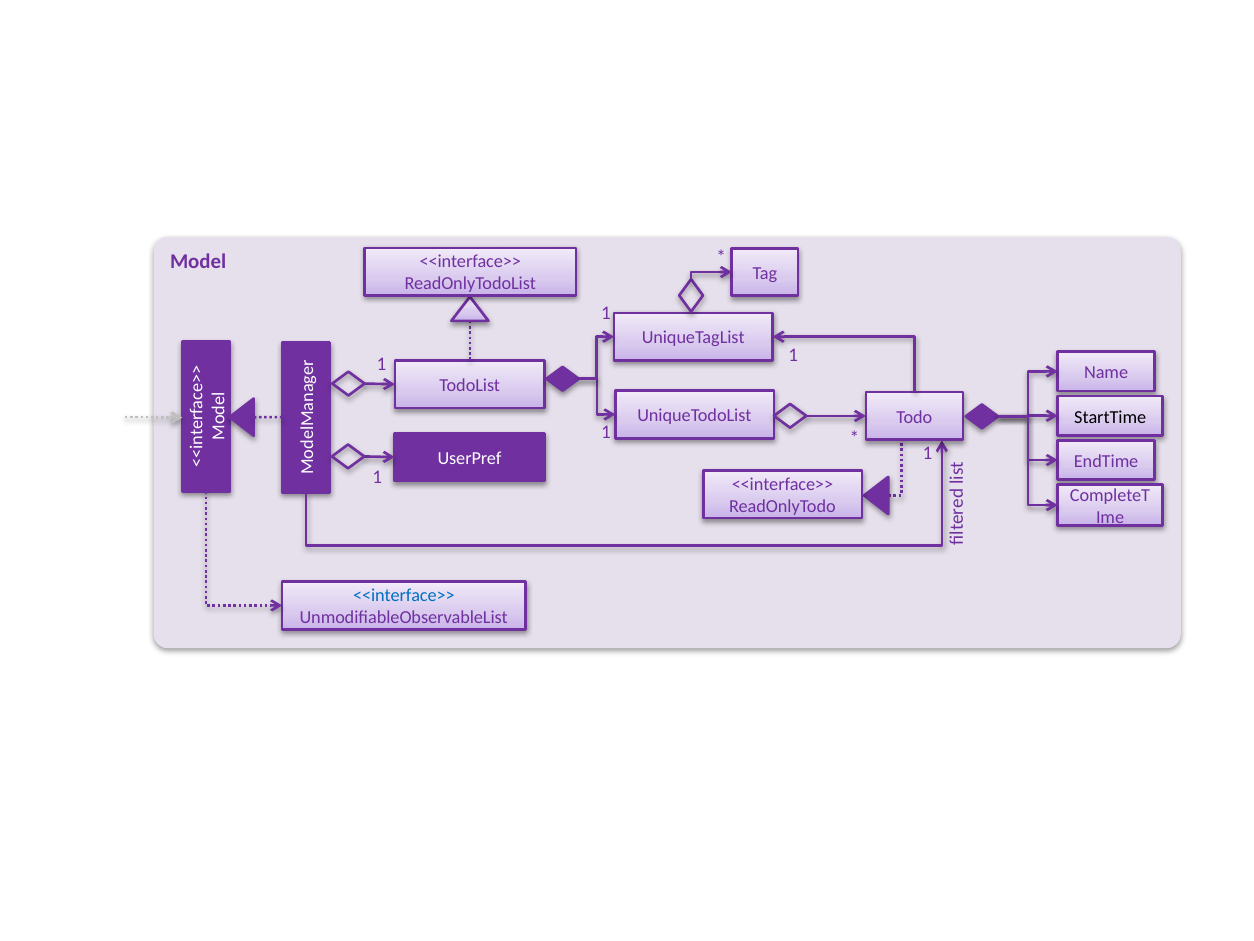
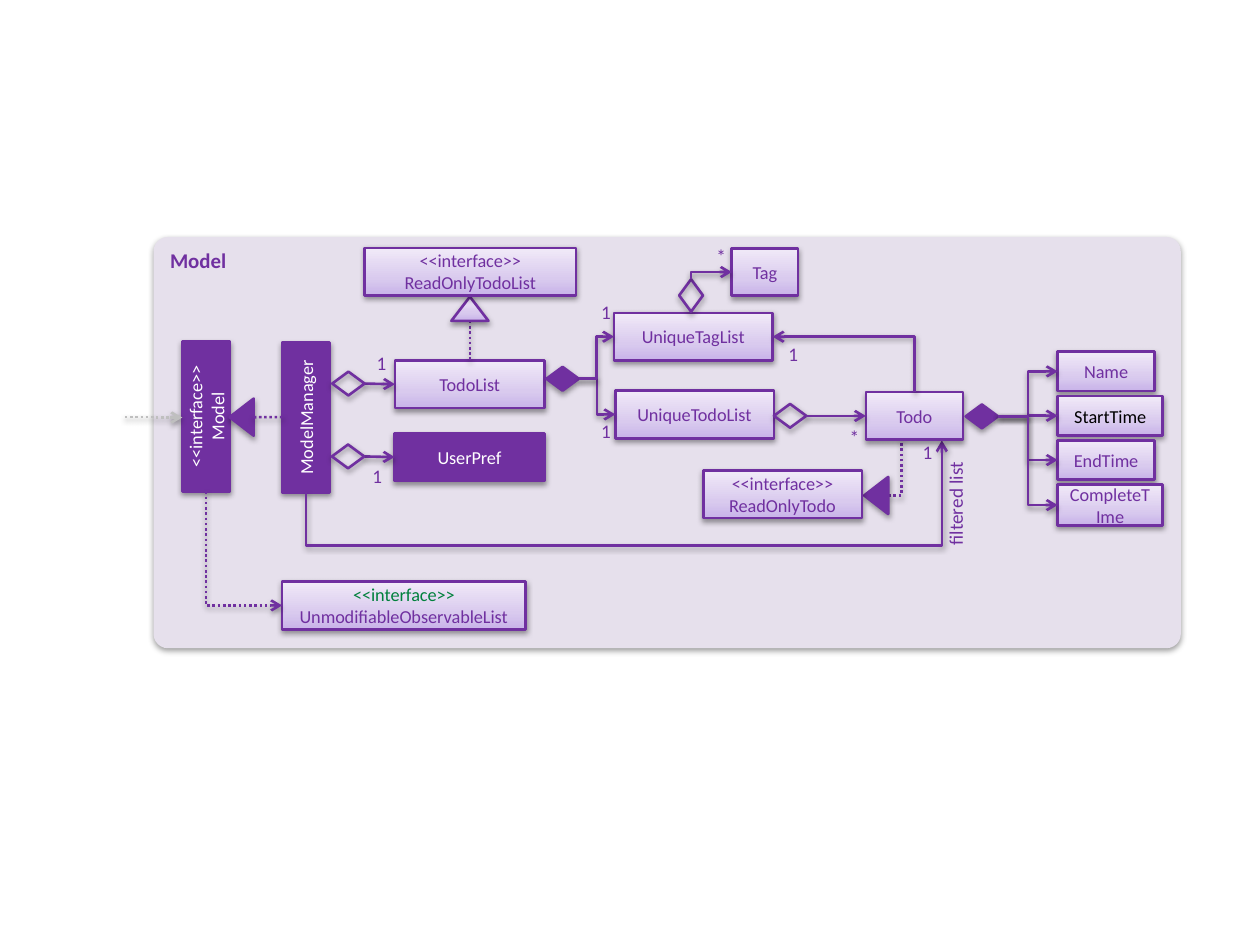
<<interface>> at (404, 595) colour: blue -> green
